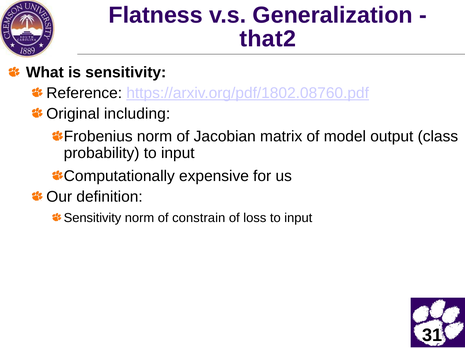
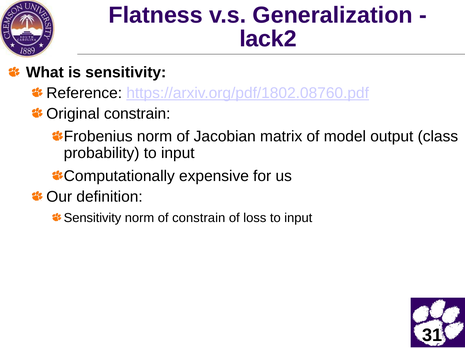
that2: that2 -> lack2
Original including: including -> constrain
